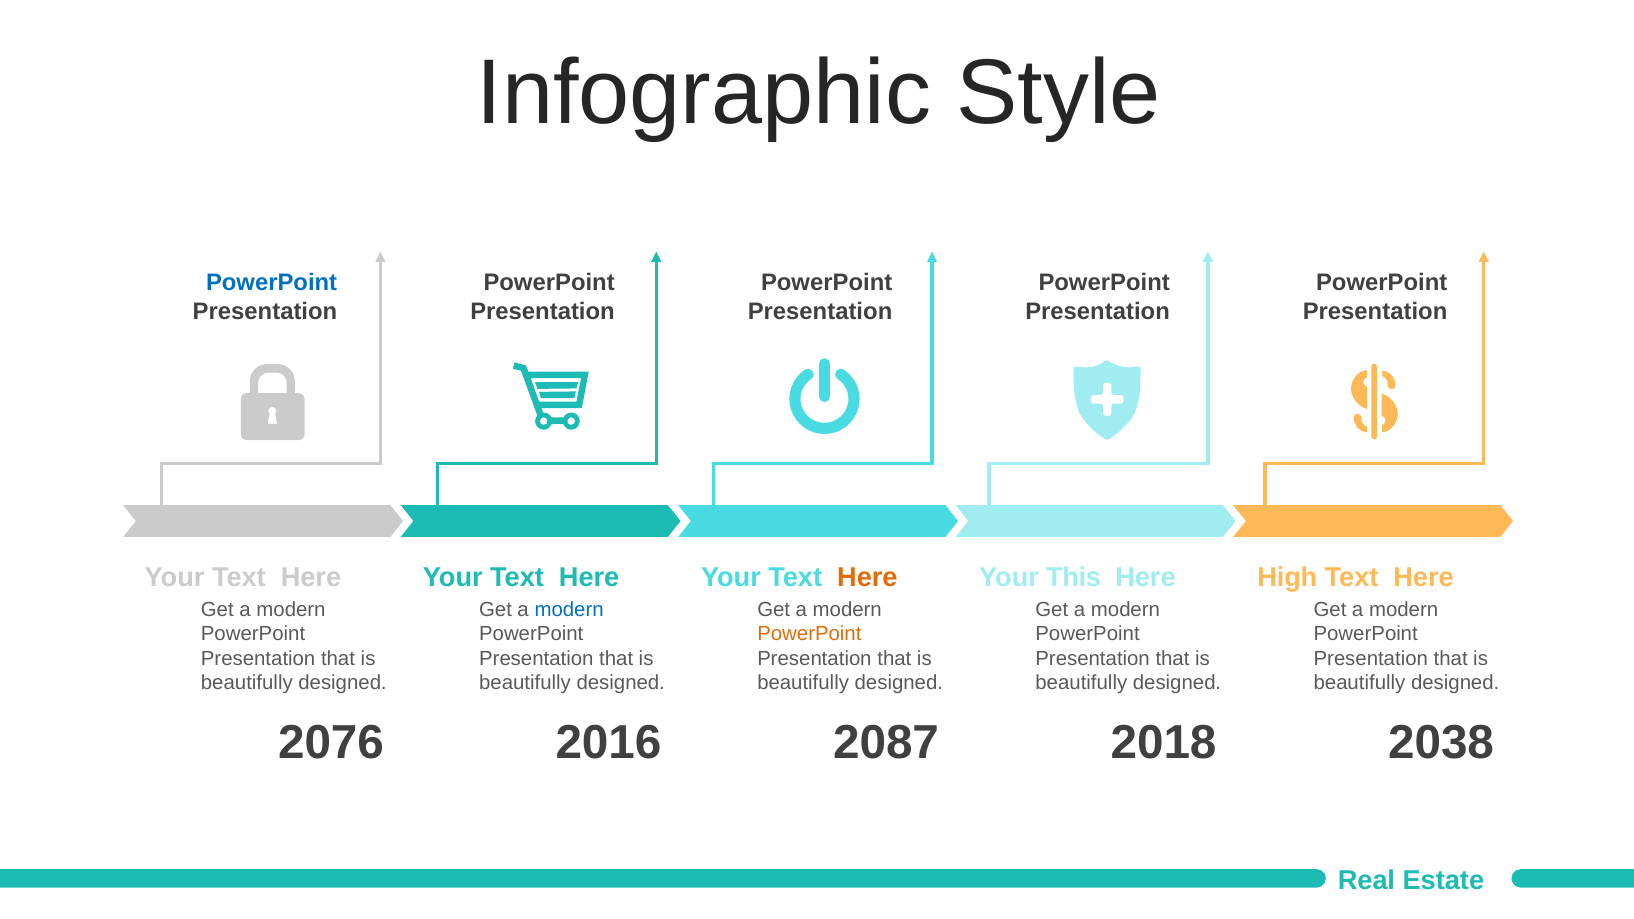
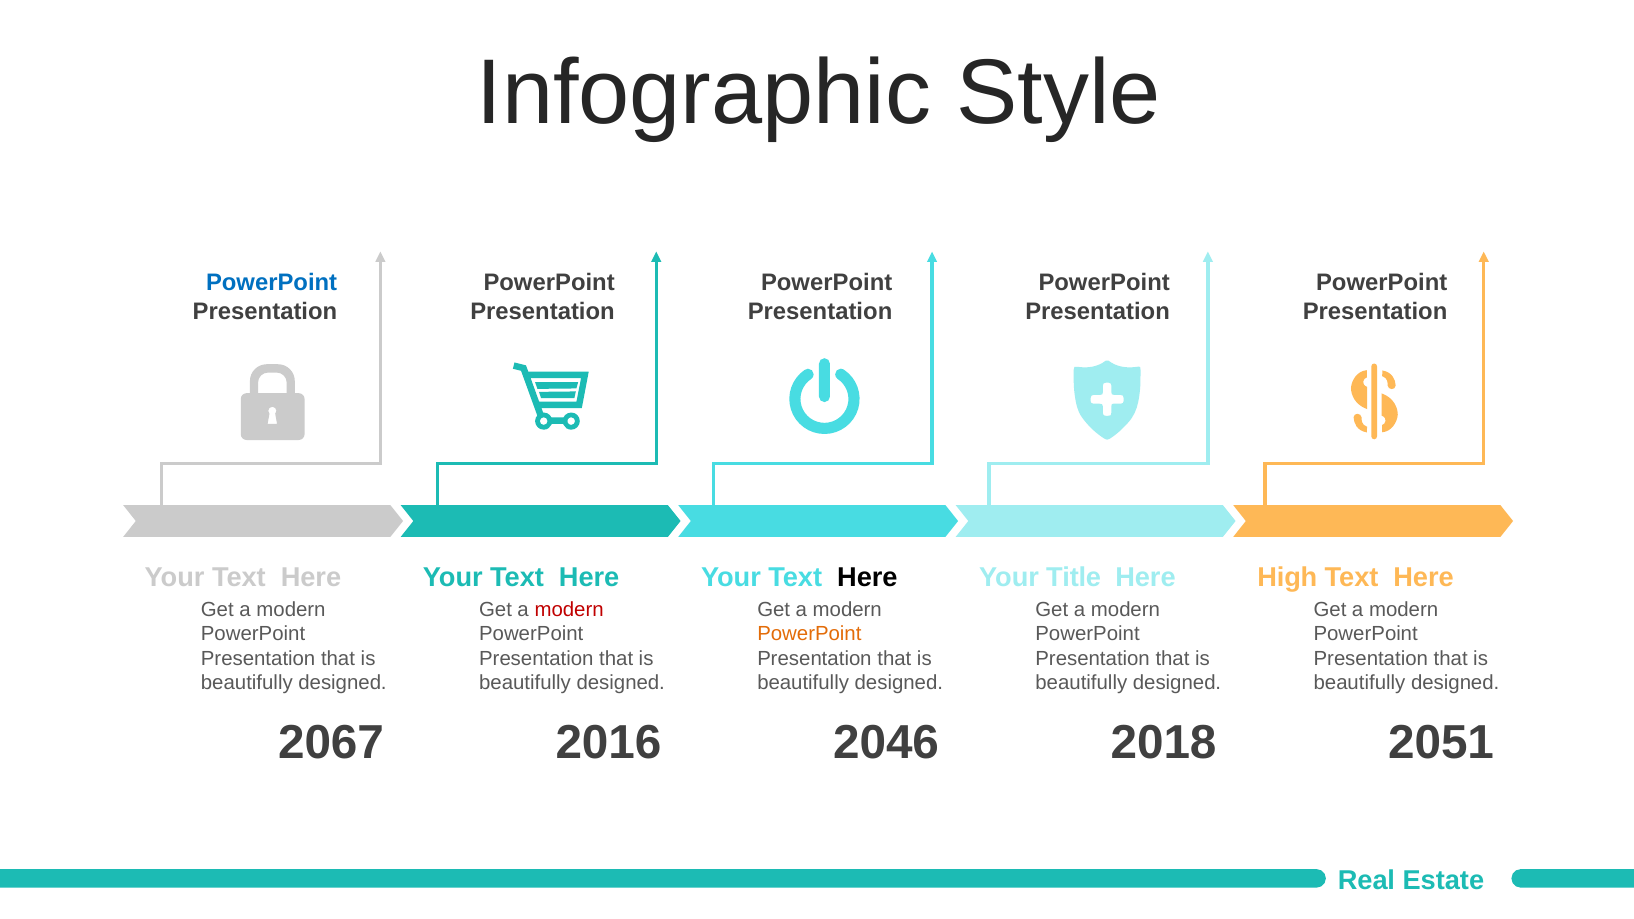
Here at (867, 577) colour: orange -> black
This: This -> Title
modern at (569, 610) colour: blue -> red
2076: 2076 -> 2067
2087: 2087 -> 2046
2038: 2038 -> 2051
